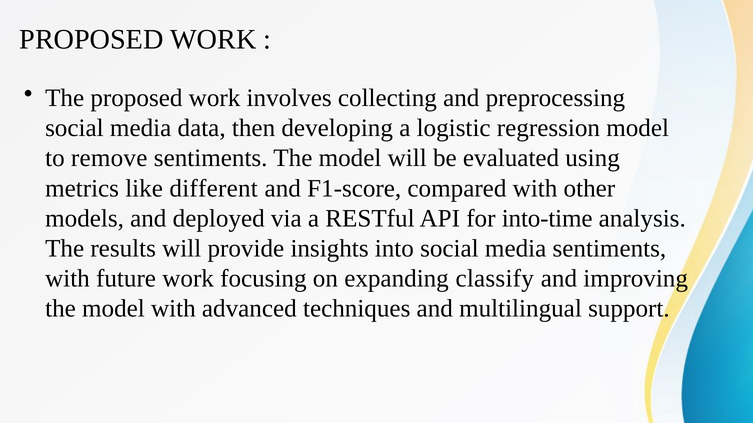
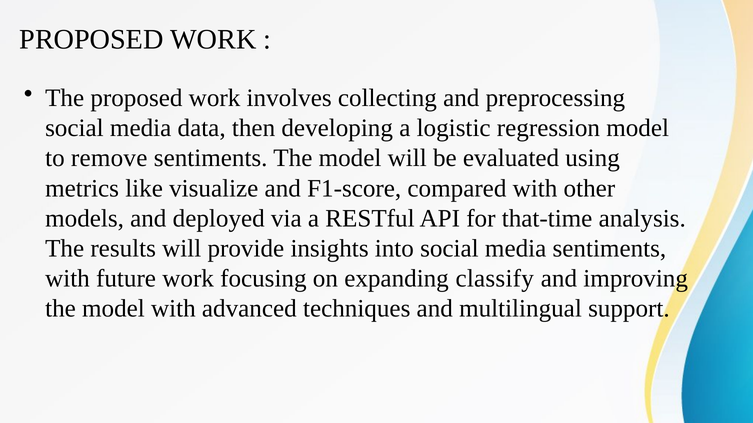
different: different -> visualize
into-time: into-time -> that-time
